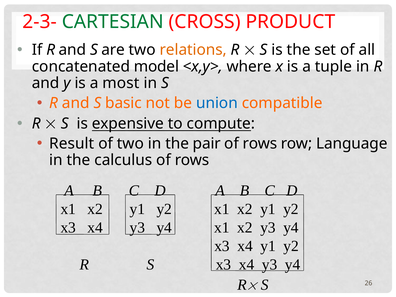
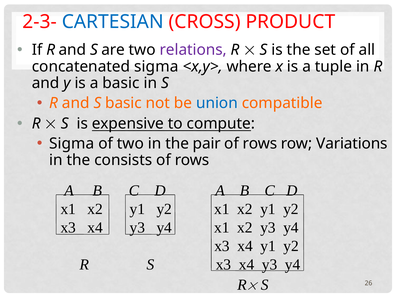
CARTESIAN colour: green -> blue
relations colour: orange -> purple
concatenated model: model -> sigma
a most: most -> basic
Result at (72, 143): Result -> Sigma
Language: Language -> Variations
calculus: calculus -> consists
